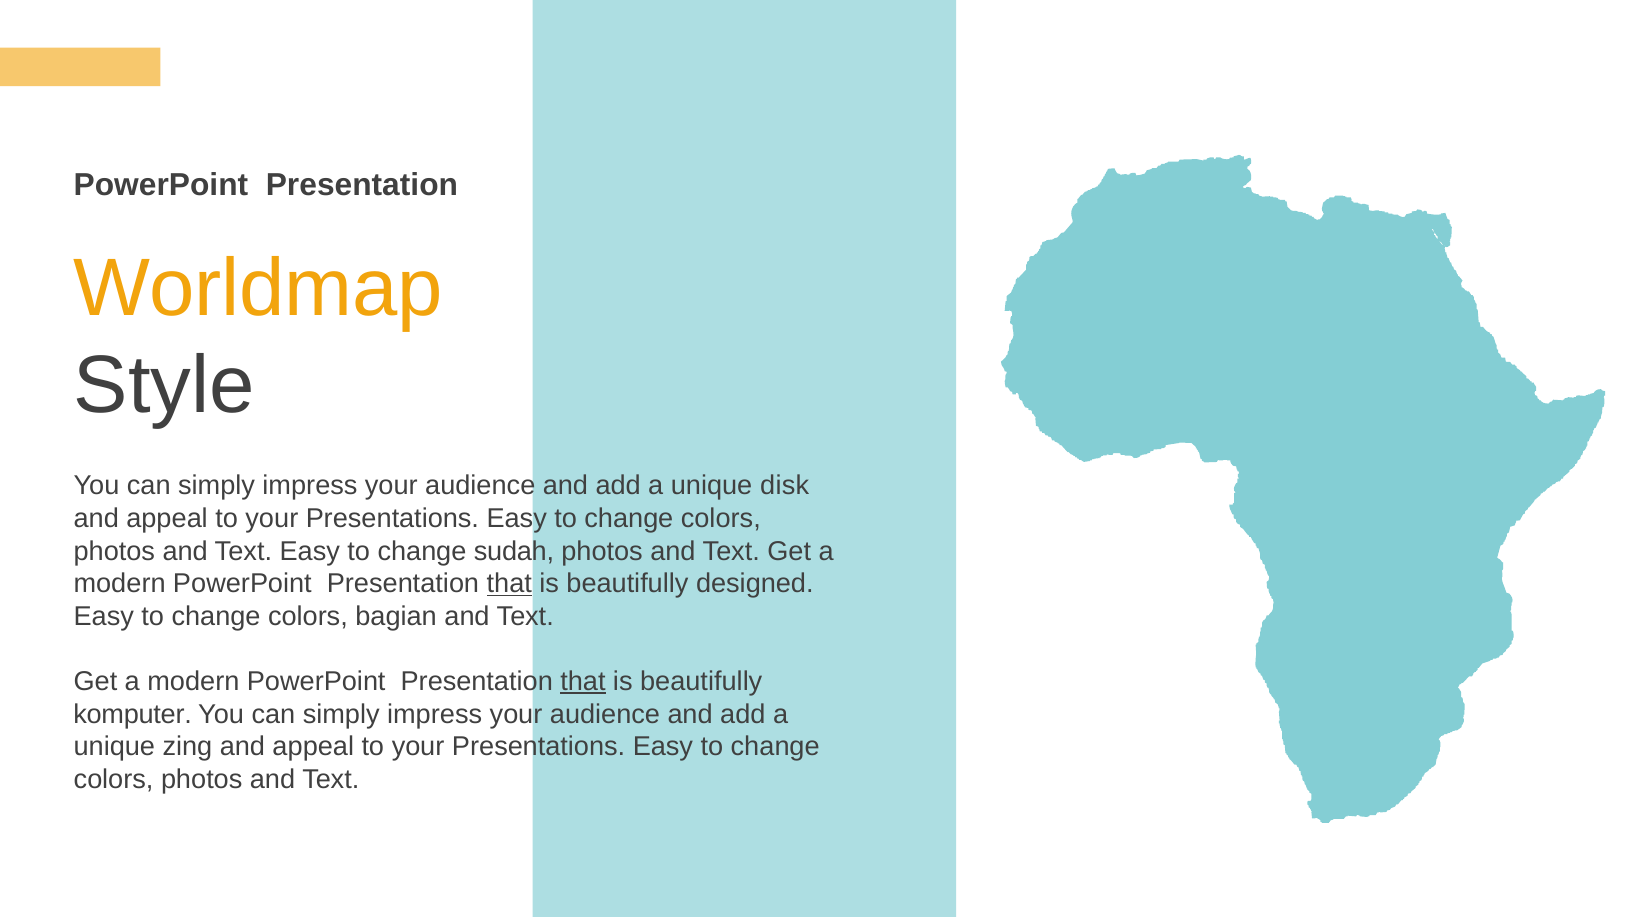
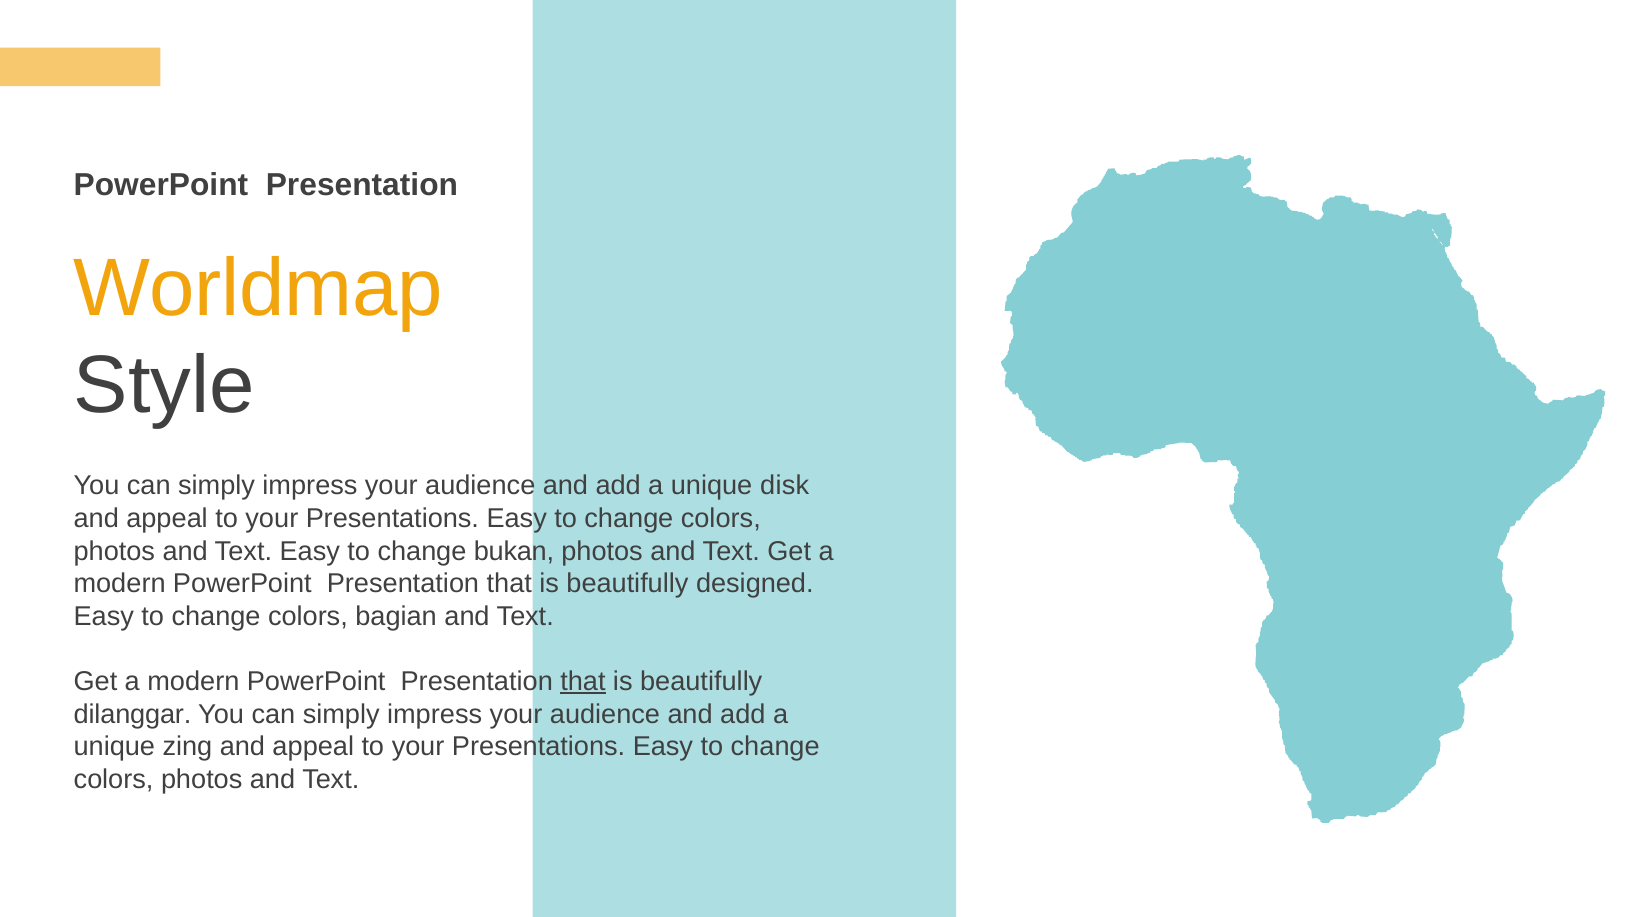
sudah: sudah -> bukan
that at (509, 584) underline: present -> none
komputer: komputer -> dilanggar
